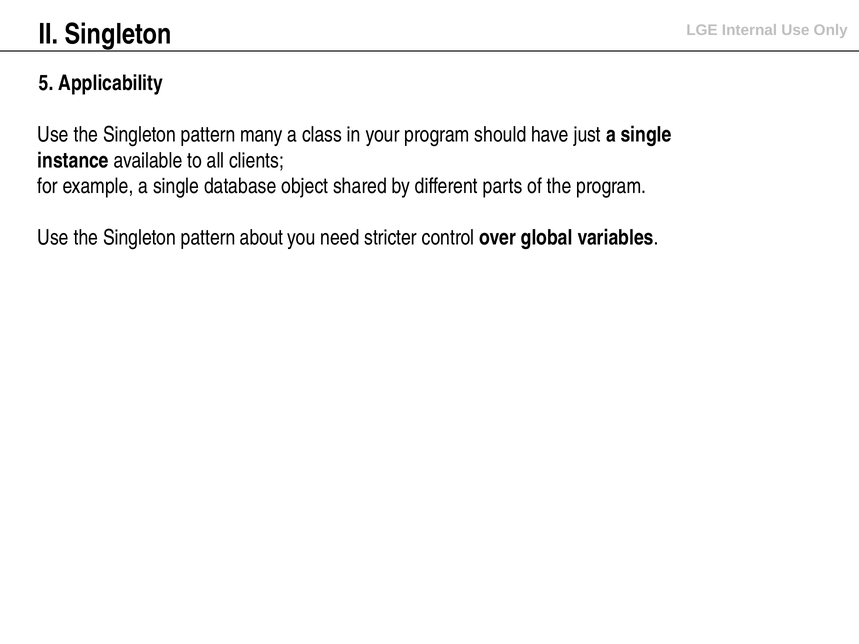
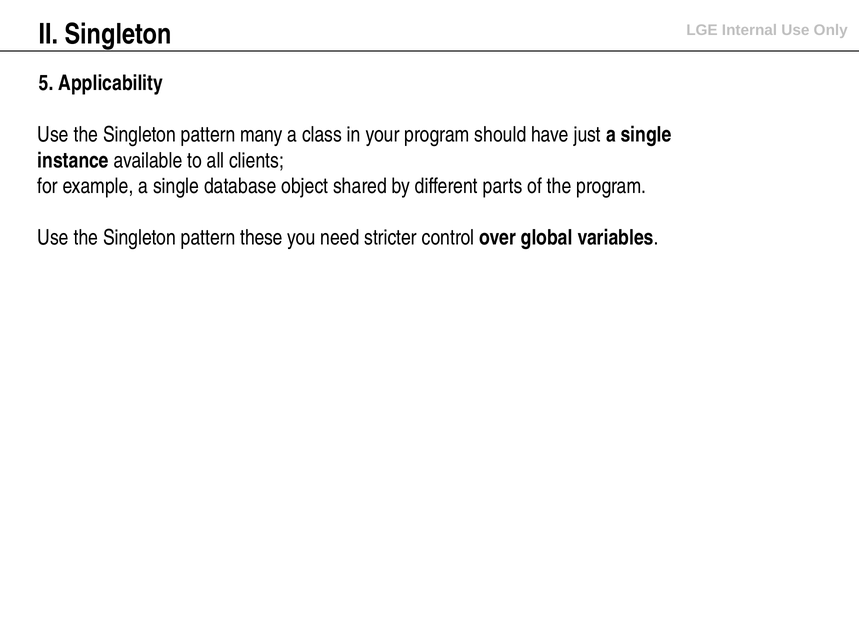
about: about -> these
